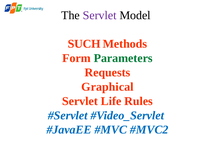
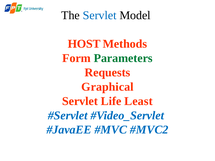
Servlet at (100, 15) colour: purple -> blue
SUCH: SUCH -> HOST
Rules: Rules -> Least
